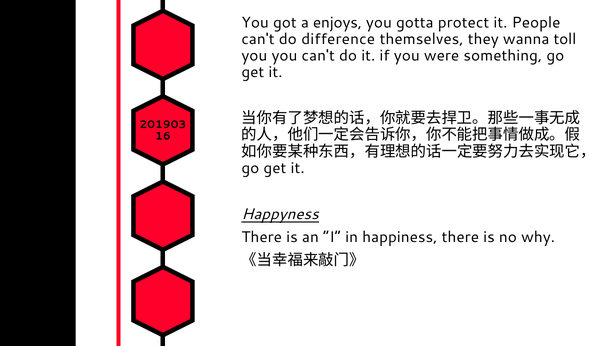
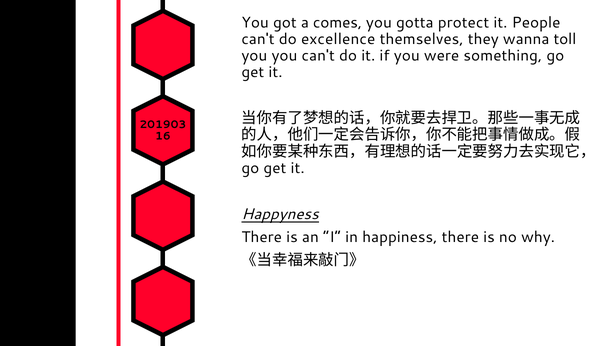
enjoys: enjoys -> comes
difference: difference -> excellence
